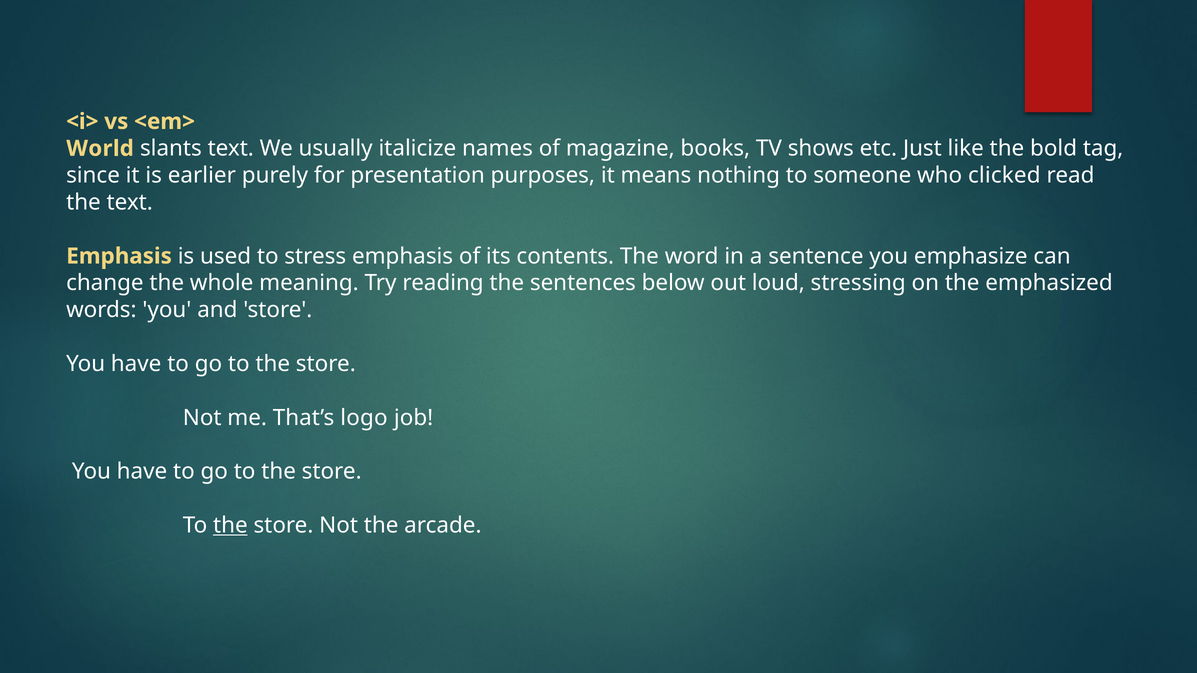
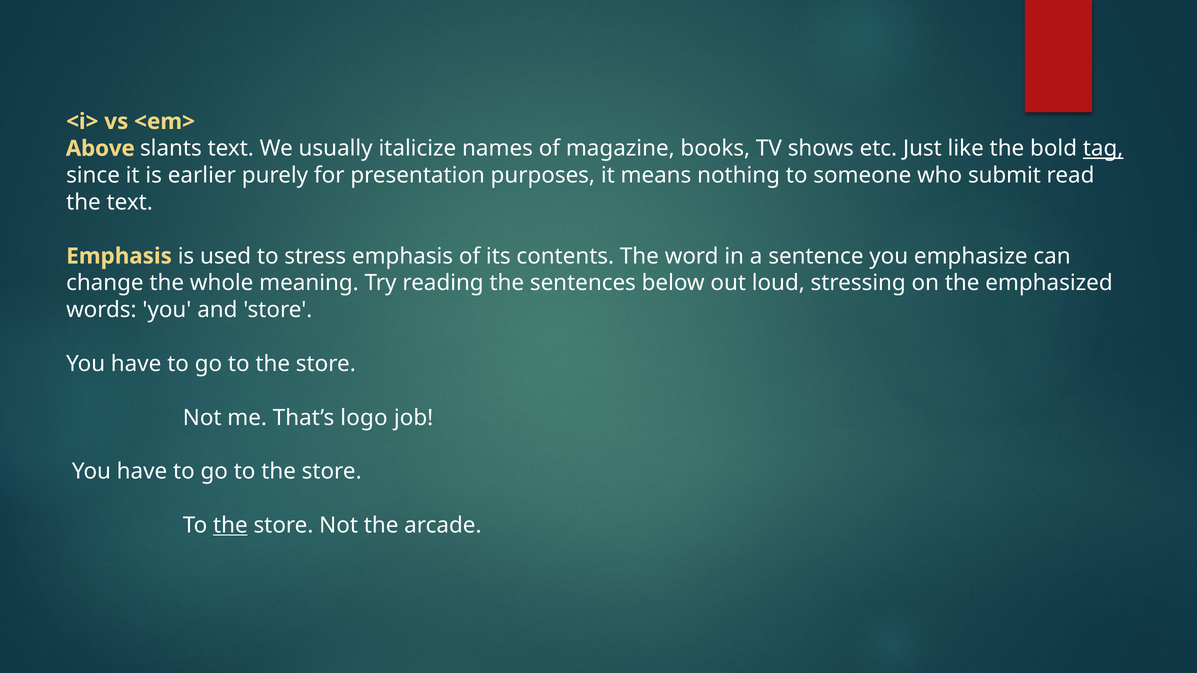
World: World -> Above
tag underline: none -> present
clicked: clicked -> submit
